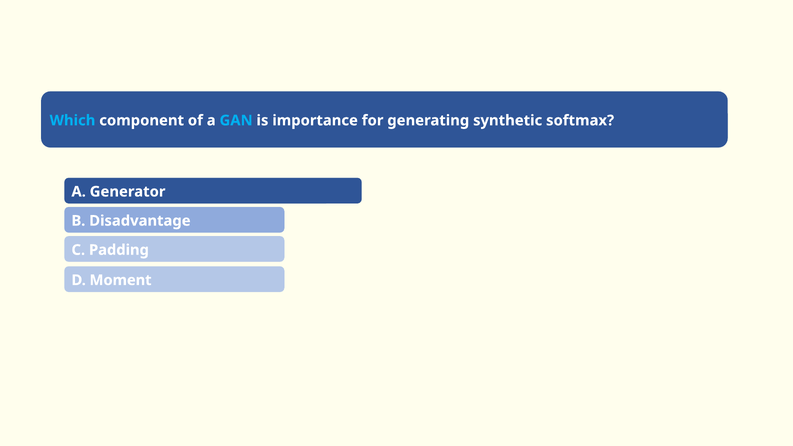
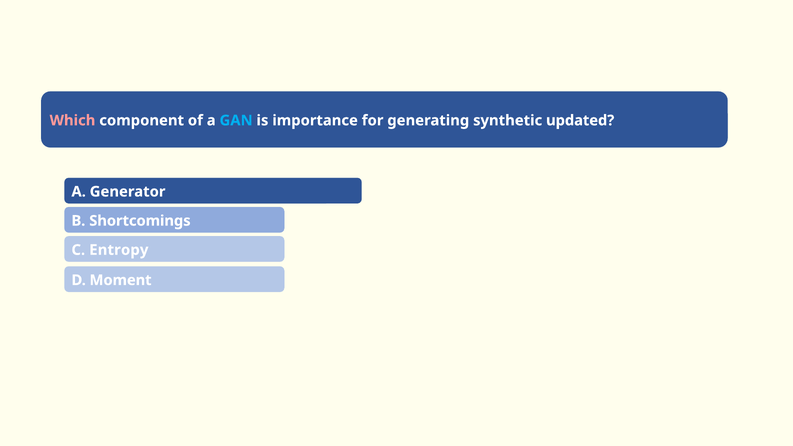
Which colour: light blue -> pink
softmax: softmax -> updated
Disadvantage: Disadvantage -> Shortcomings
Padding: Padding -> Entropy
